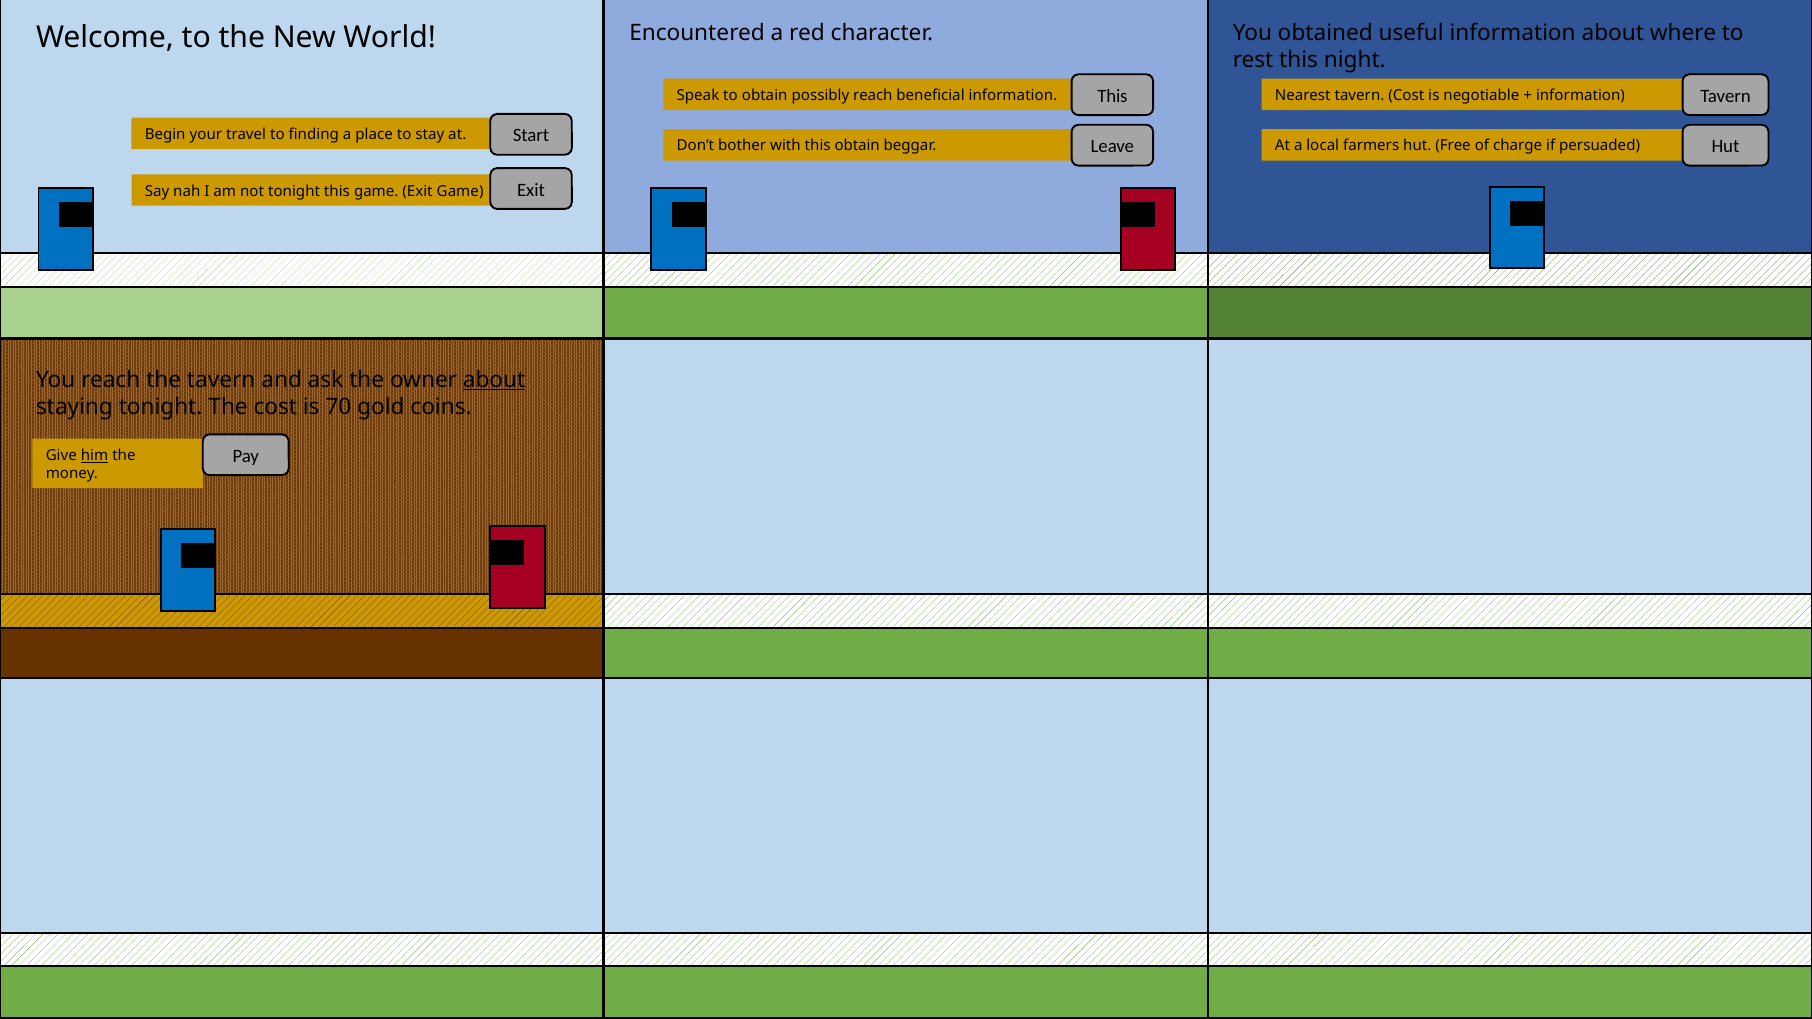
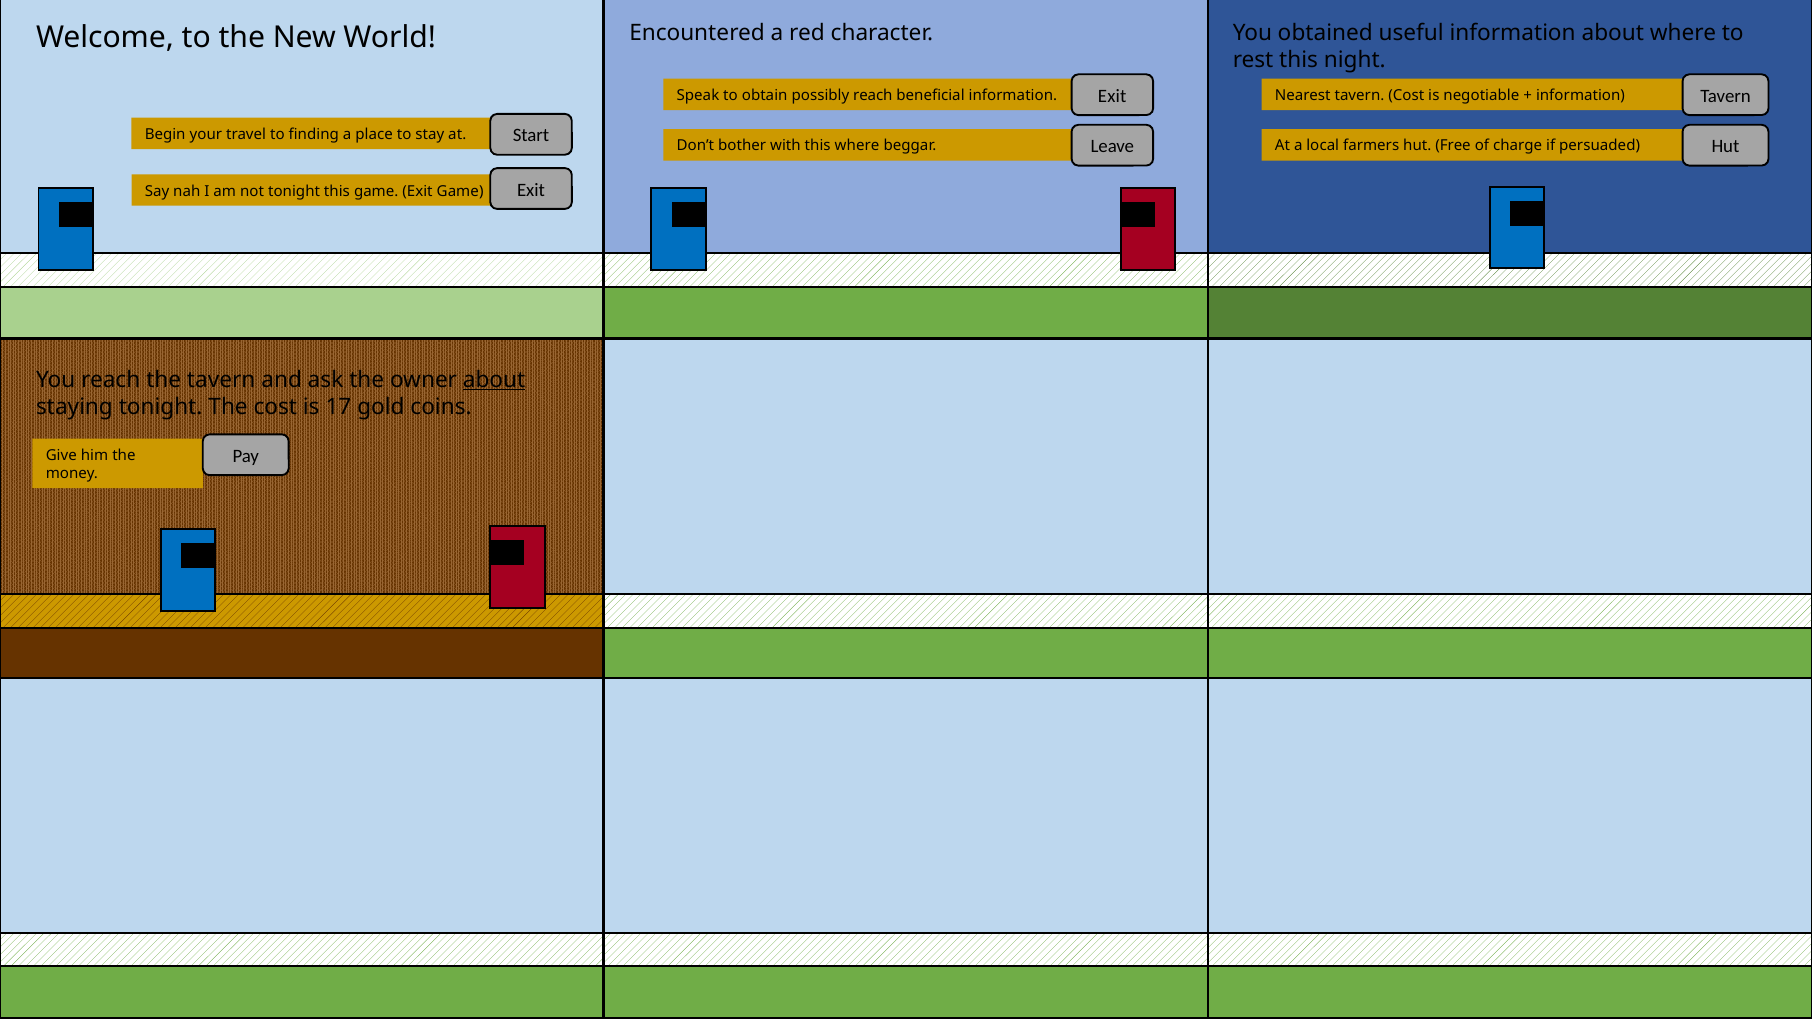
information This: This -> Exit
this obtain: obtain -> where
70: 70 -> 17
him underline: present -> none
